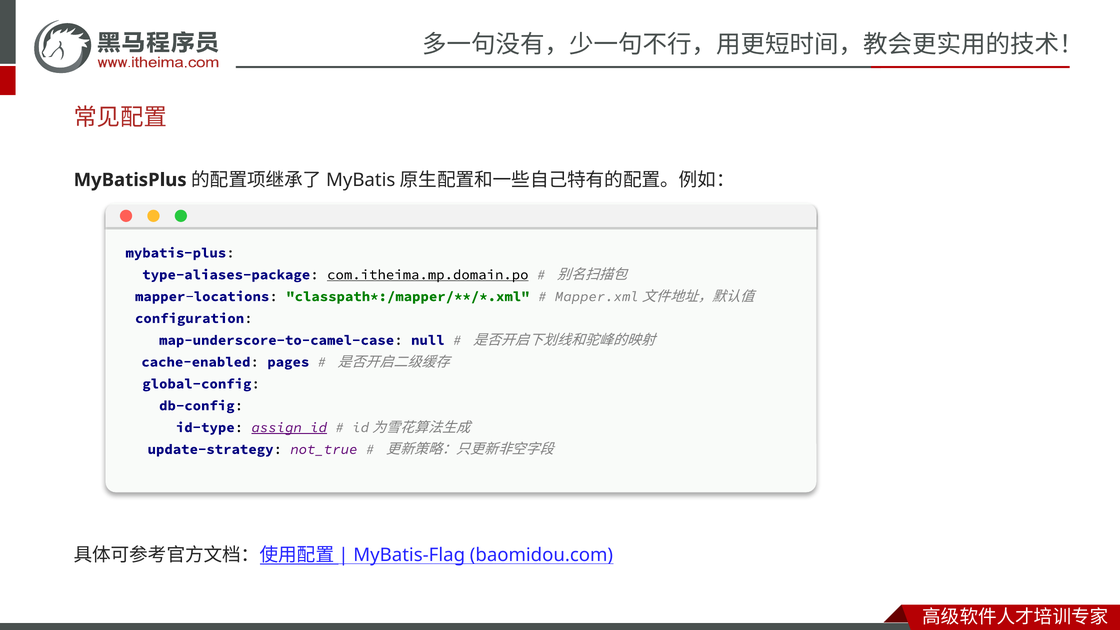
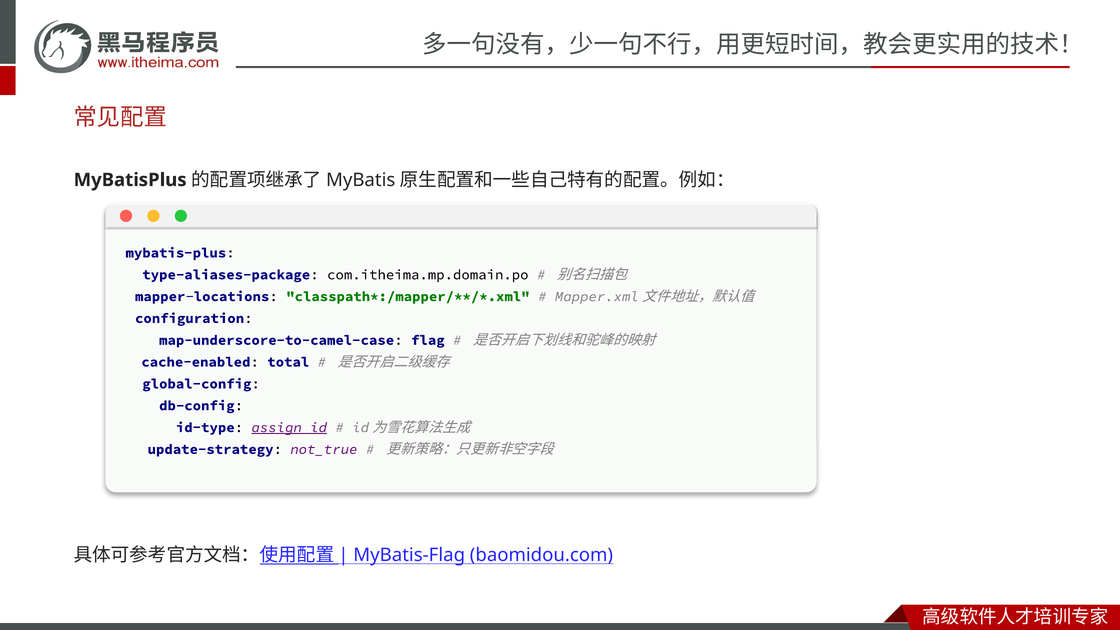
com.itheima.mp.domain.po underline: present -> none
null: null -> flag
pages: pages -> total
